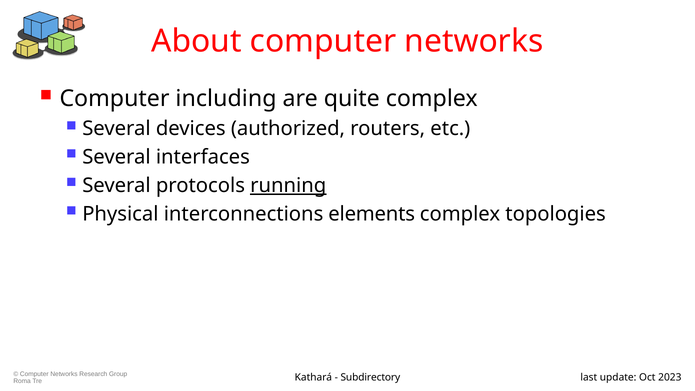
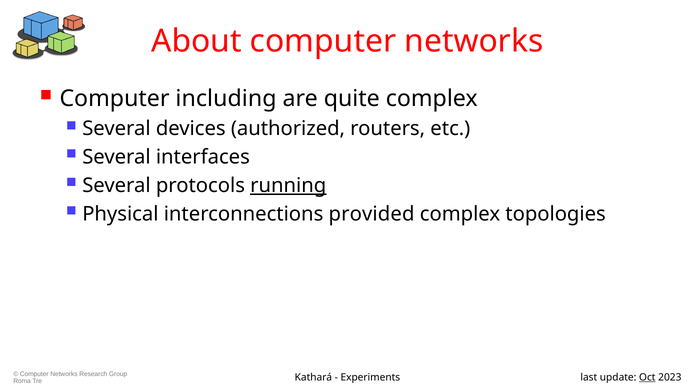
elements: elements -> provided
Subdirectory: Subdirectory -> Experiments
Oct underline: none -> present
